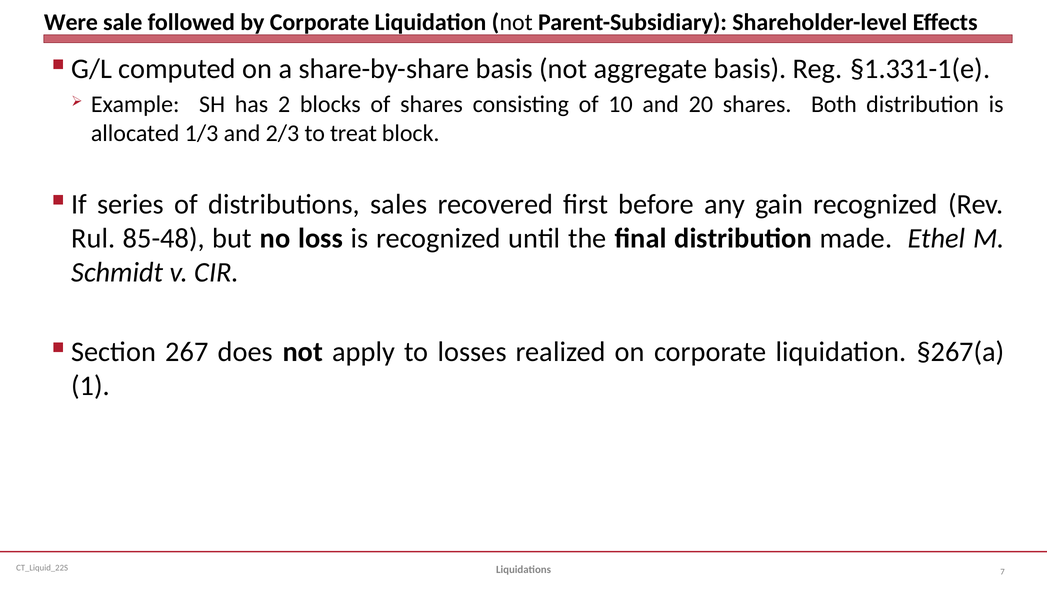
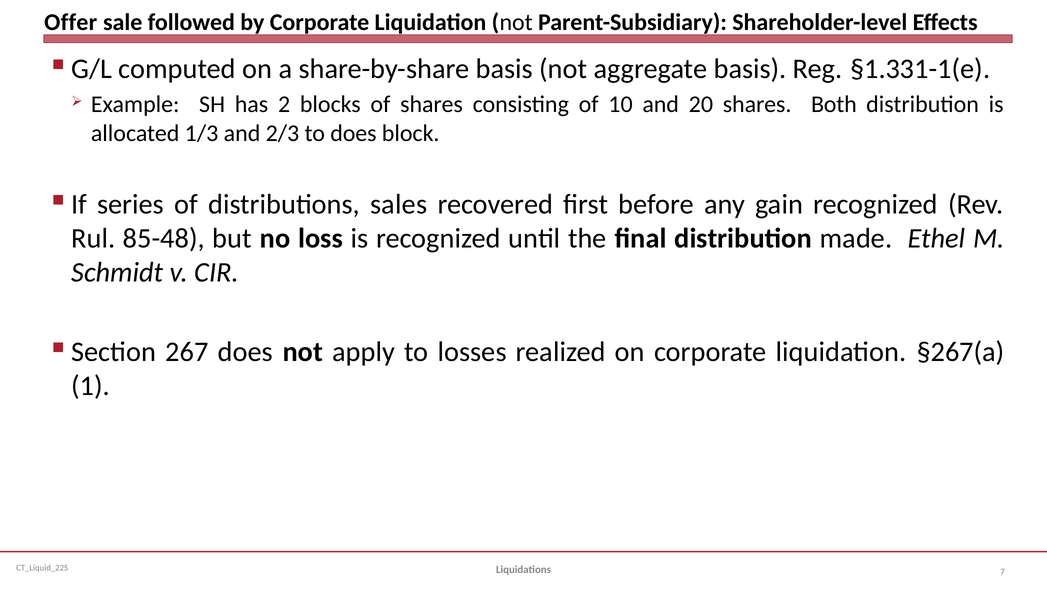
Were: Were -> Offer
to treat: treat -> does
